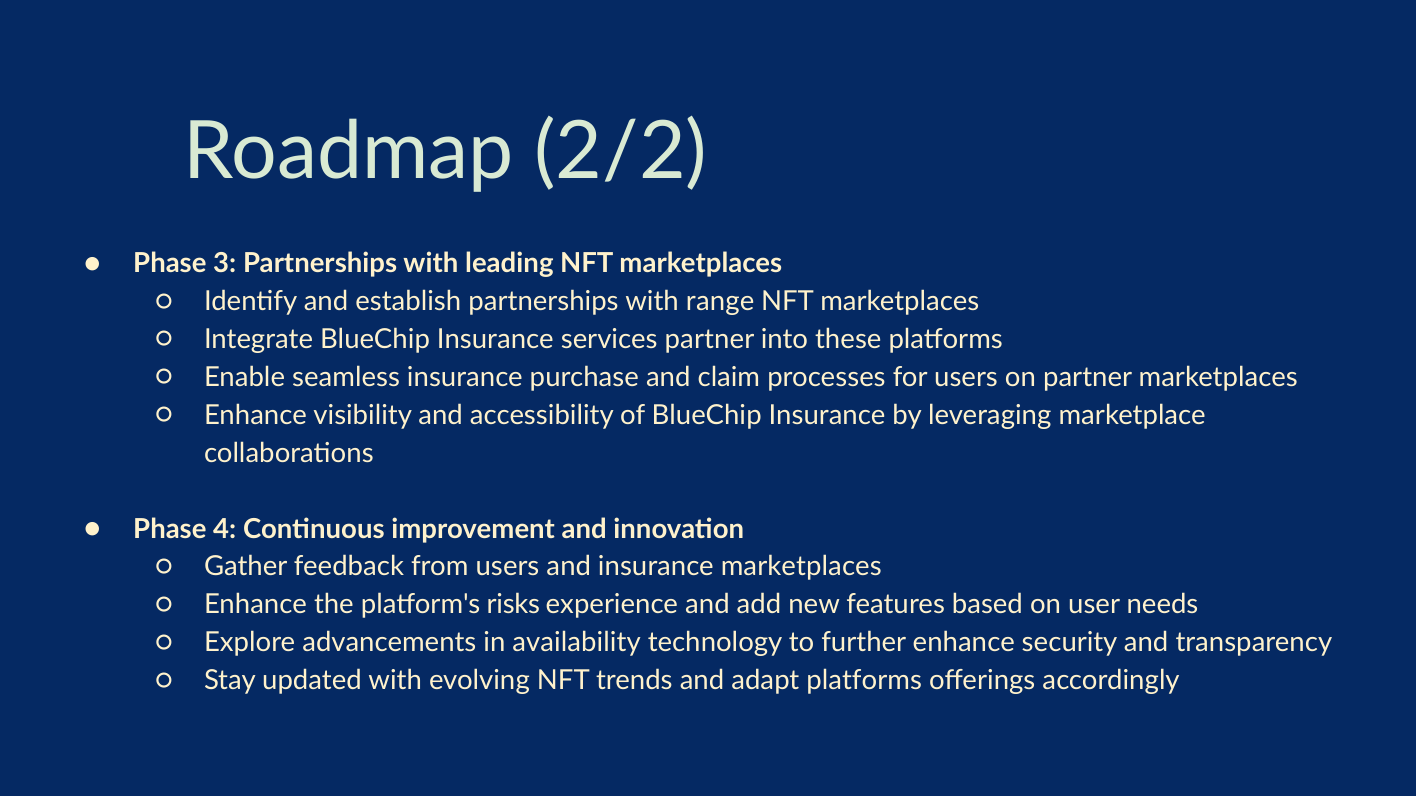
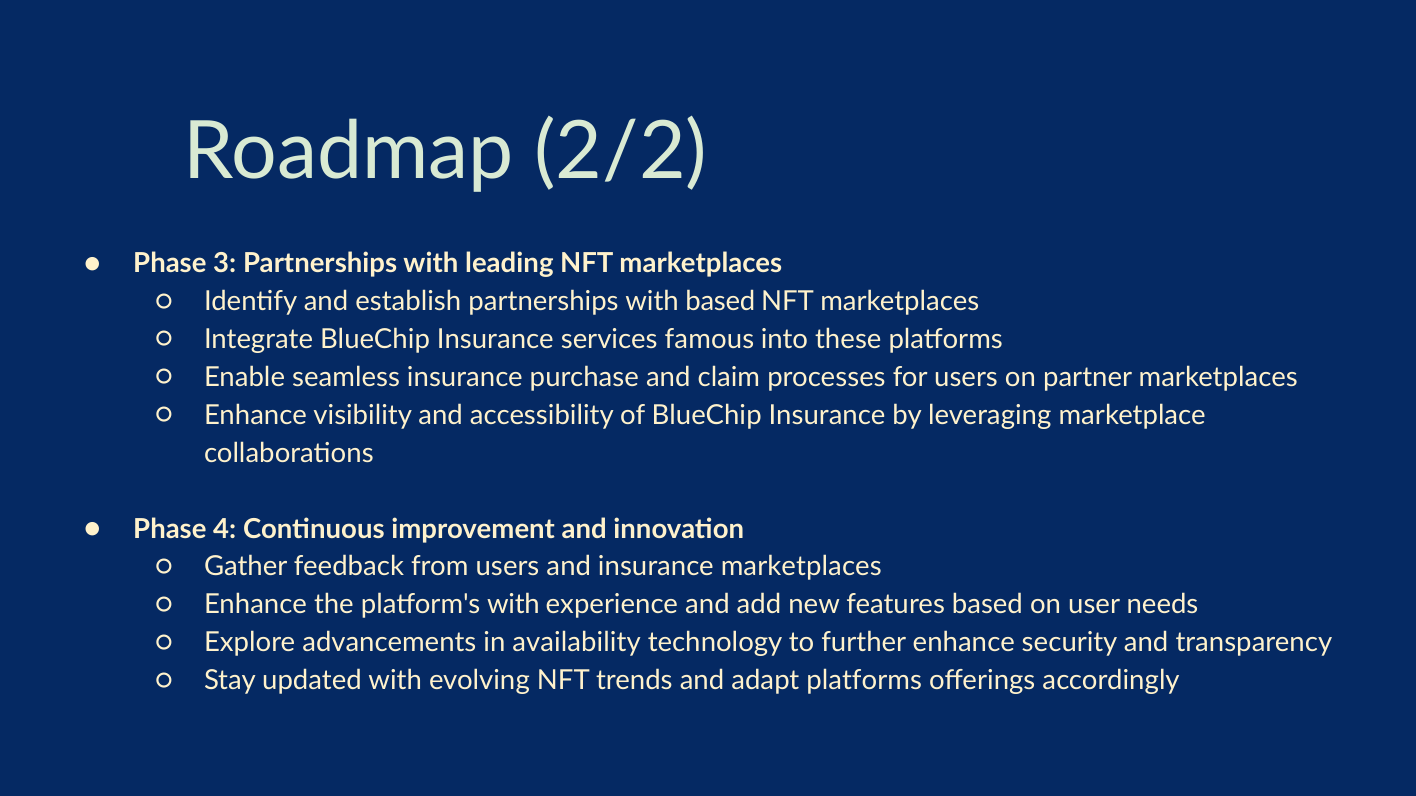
with range: range -> based
services partner: partner -> famous
platform's risks: risks -> with
